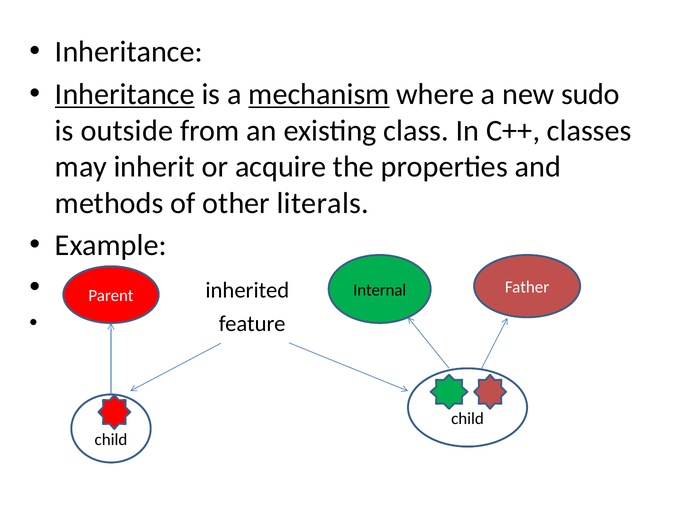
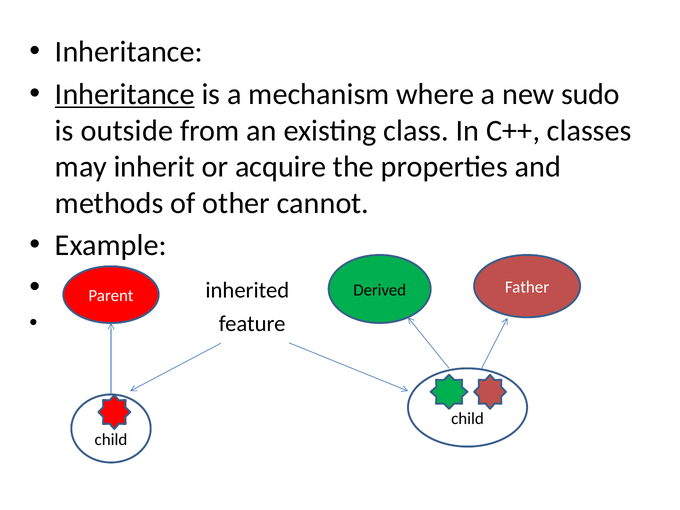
mechanism underline: present -> none
literals: literals -> cannot
Internal: Internal -> Derived
